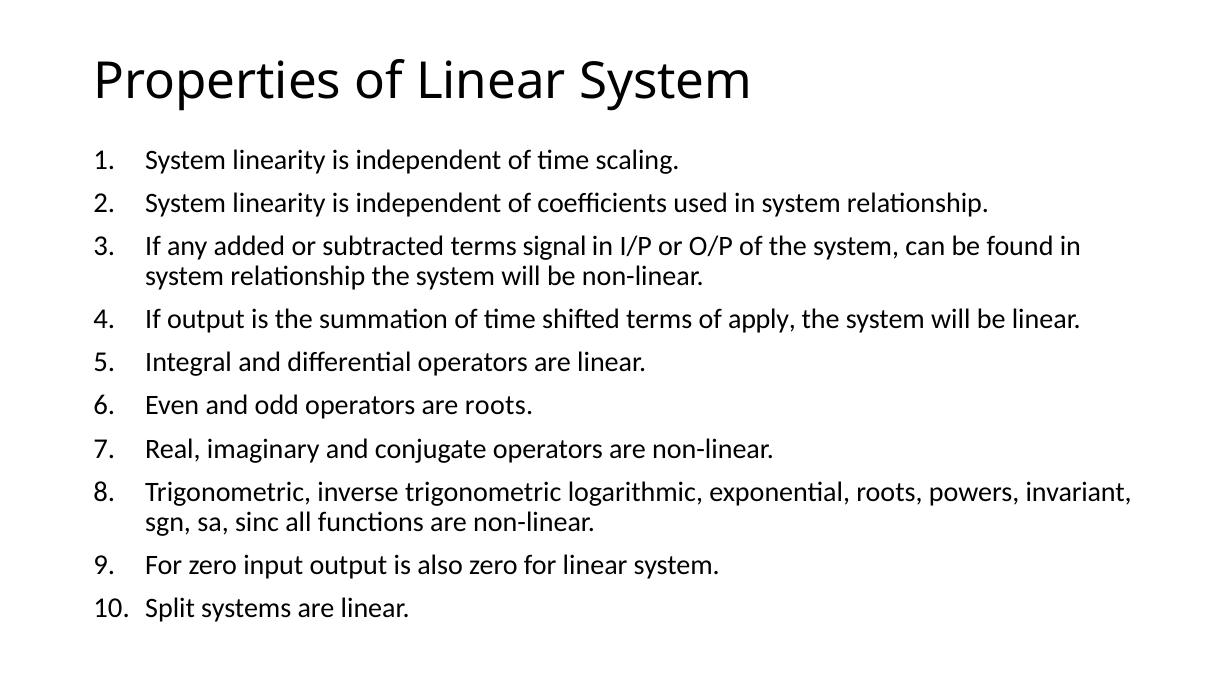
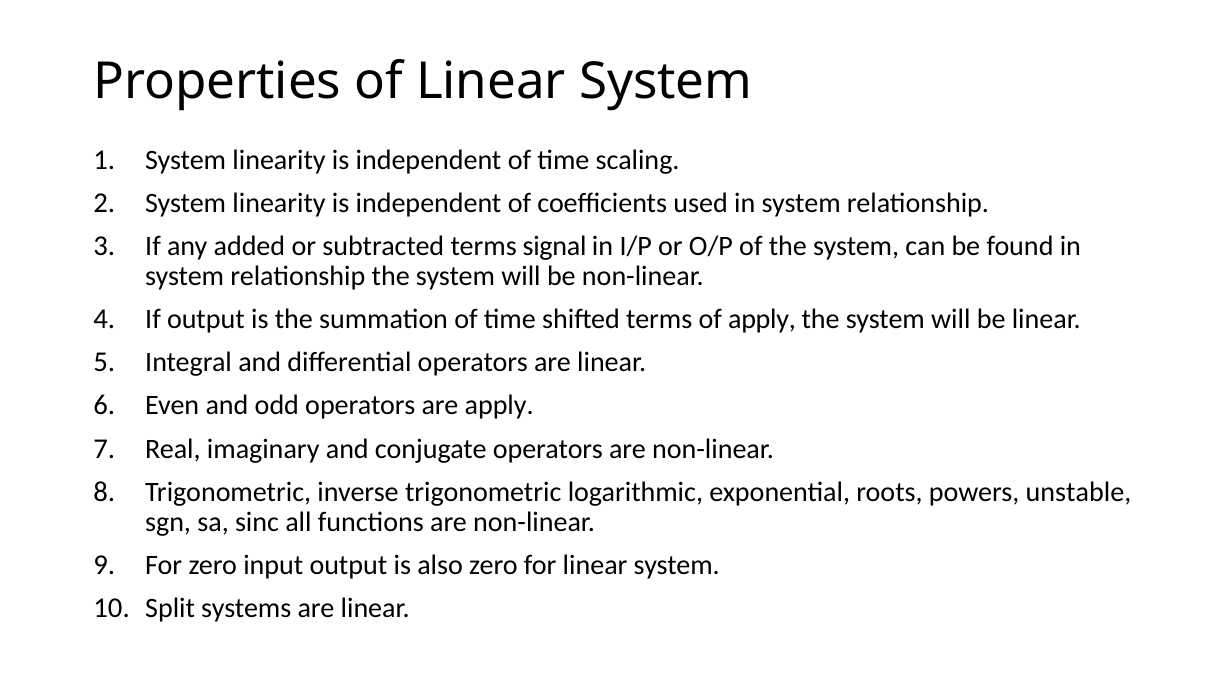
are roots: roots -> apply
invariant: invariant -> unstable
